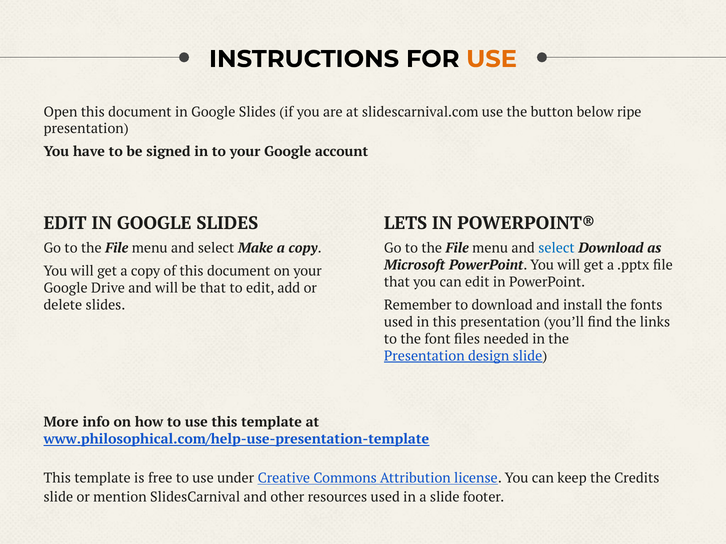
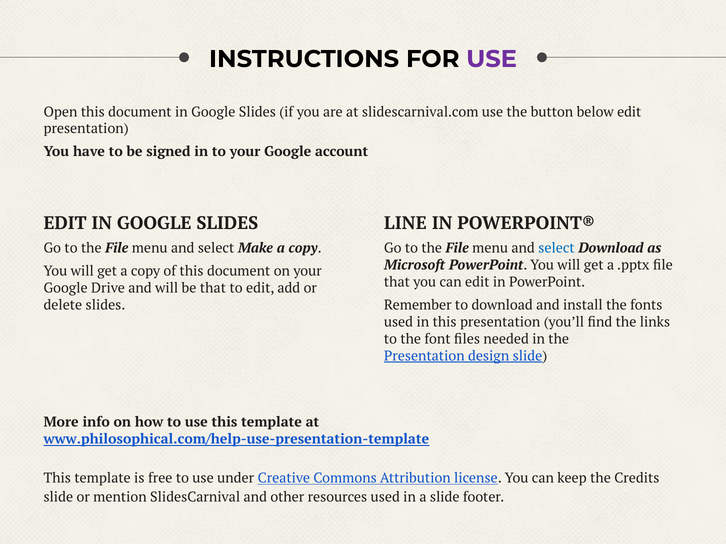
USE at (492, 59) colour: orange -> purple
below ripe: ripe -> edit
LETS: LETS -> LINE
